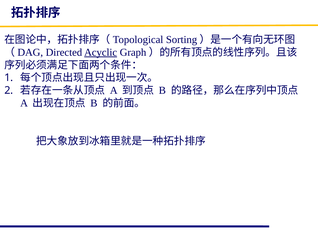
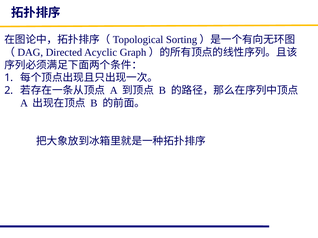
Acyclic underline: present -> none
